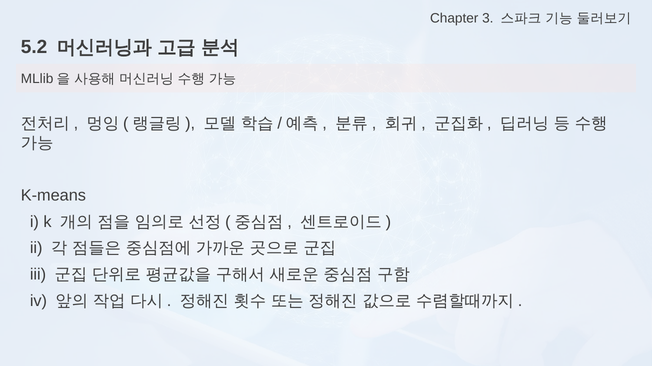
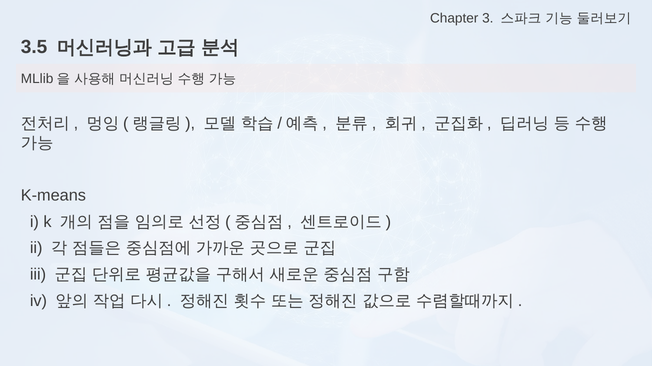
5.2: 5.2 -> 3.5
